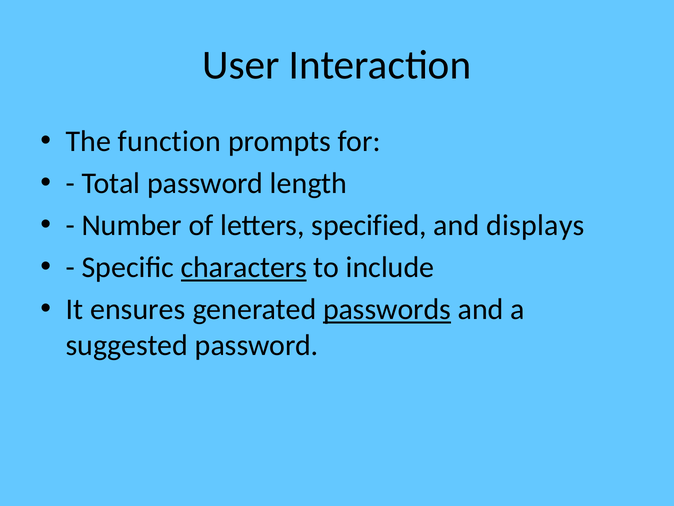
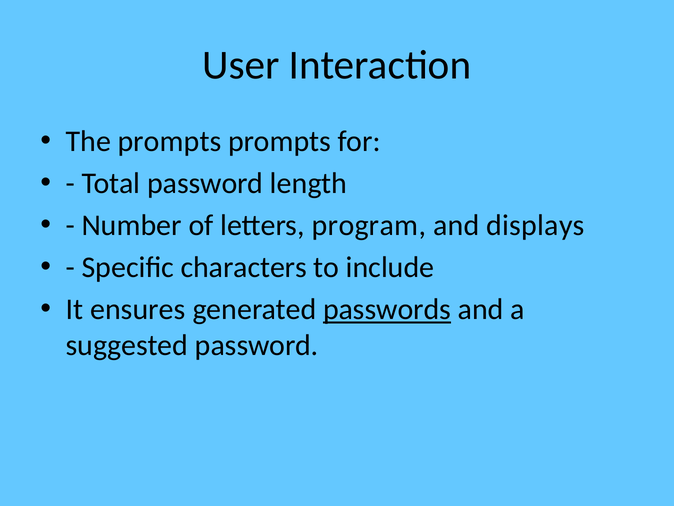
The function: function -> prompts
specified: specified -> program
characters underline: present -> none
